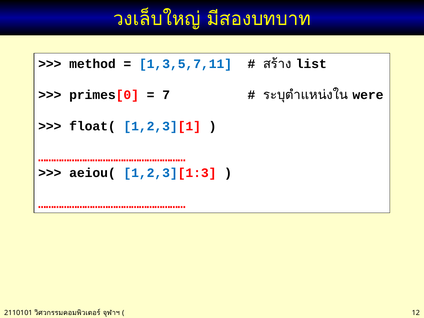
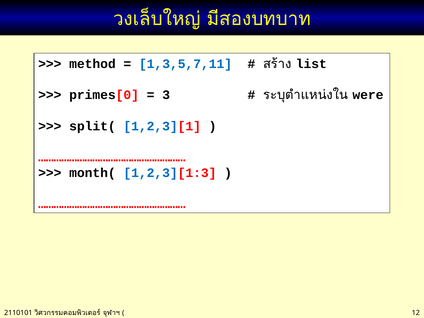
7: 7 -> 3
float(: float( -> split(
aeiou(: aeiou( -> month(
